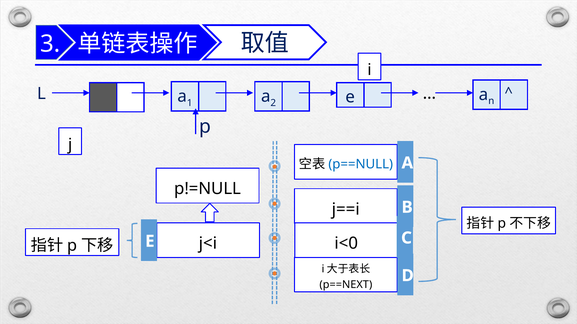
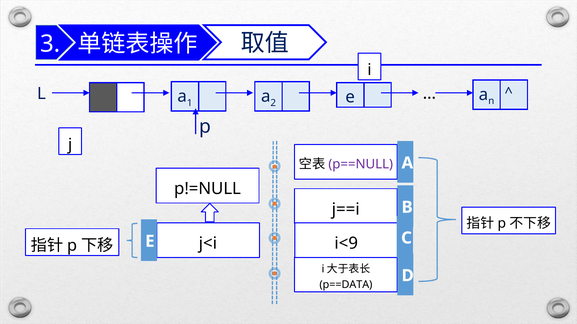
p==NULL colour: blue -> purple
i<0: i<0 -> i<9
p==NEXT: p==NEXT -> p==DATA
